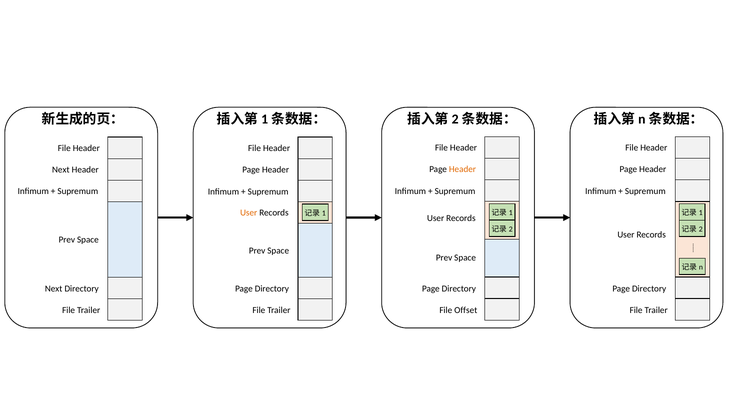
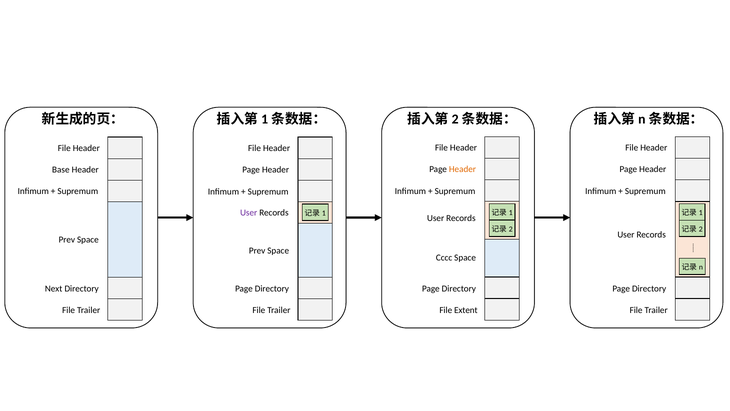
Next at (61, 169): Next -> Base
User at (249, 213) colour: orange -> purple
Prev at (444, 258): Prev -> Cccc
Offset: Offset -> Extent
